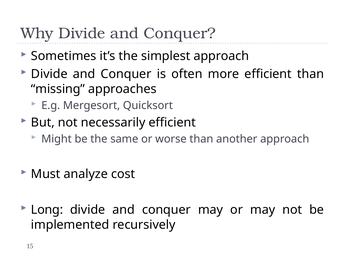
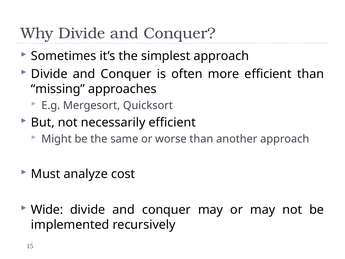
Long: Long -> Wide
